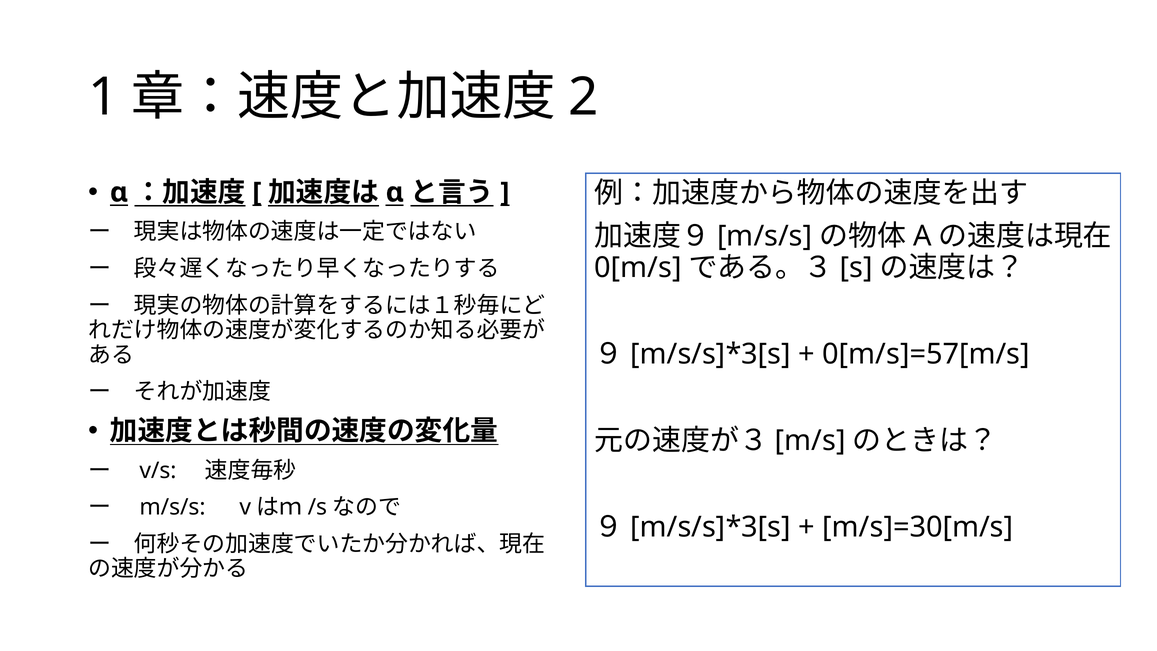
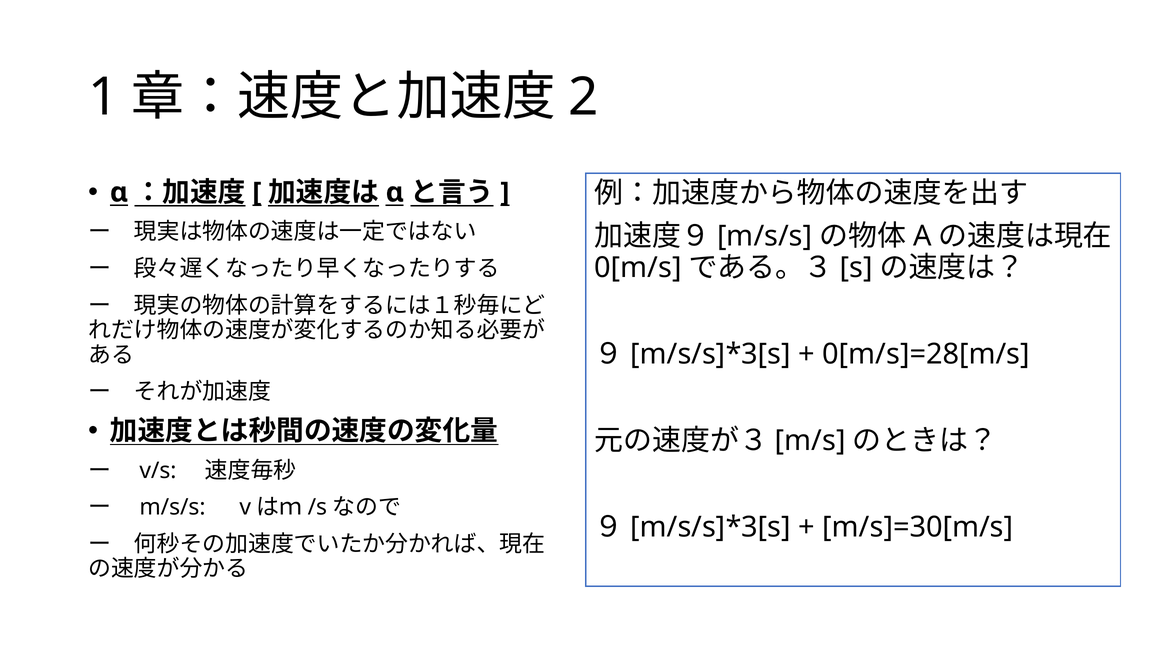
0[m/s]=57[m/s: 0[m/s]=57[m/s -> 0[m/s]=28[m/s
